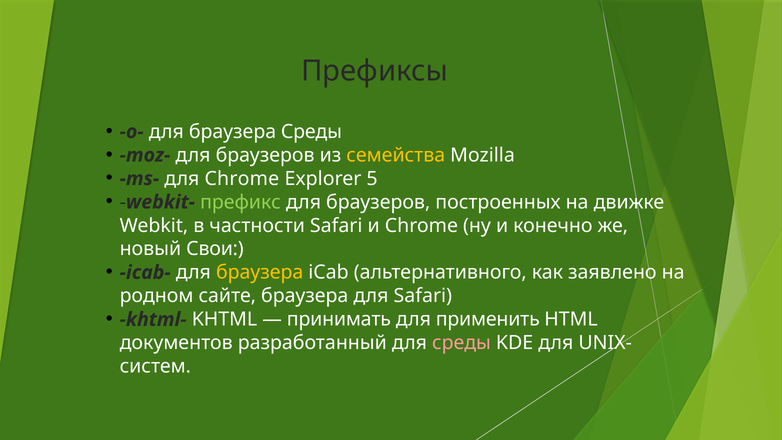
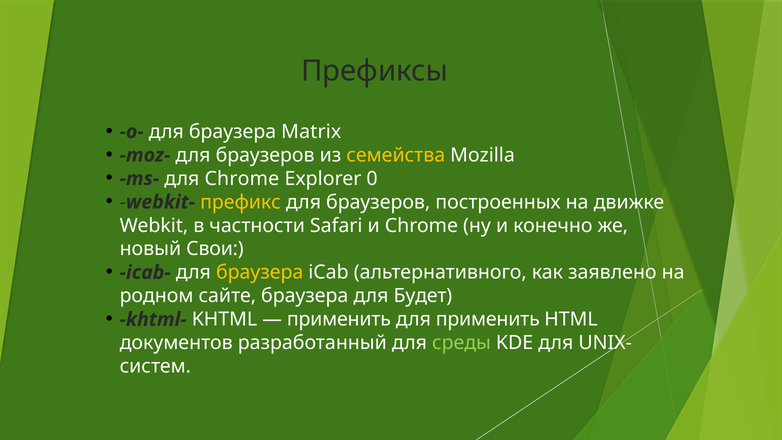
браузера Среды: Среды -> Matrix
5: 5 -> 0
префикс colour: light green -> yellow
для Safari: Safari -> Будет
принимать at (339, 319): принимать -> применить
среды at (461, 343) colour: pink -> light green
